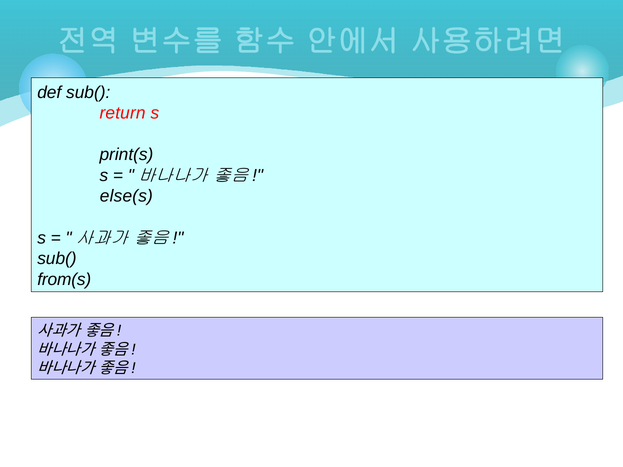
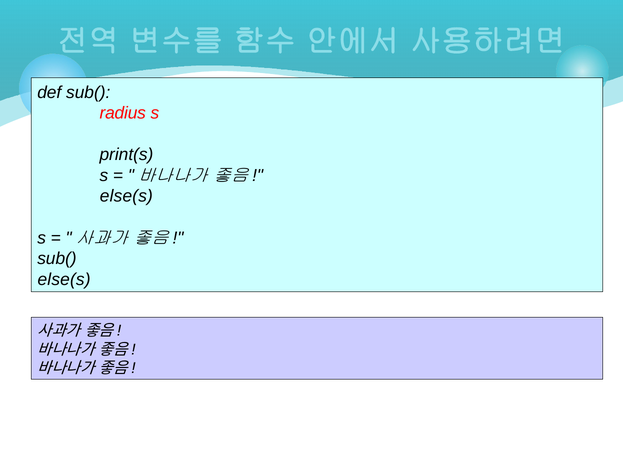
return: return -> radius
from(s at (64, 279): from(s -> else(s
